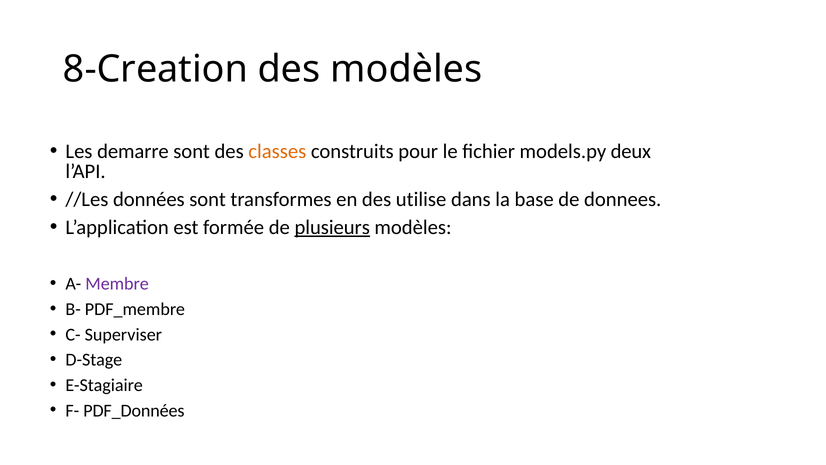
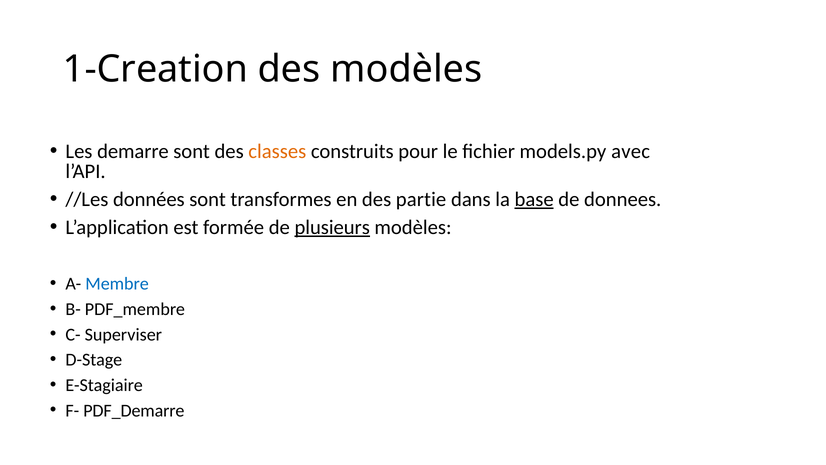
8-Creation: 8-Creation -> 1-Creation
deux: deux -> avec
utilise: utilise -> partie
base underline: none -> present
Membre colour: purple -> blue
PDF_Données: PDF_Données -> PDF_Demarre
